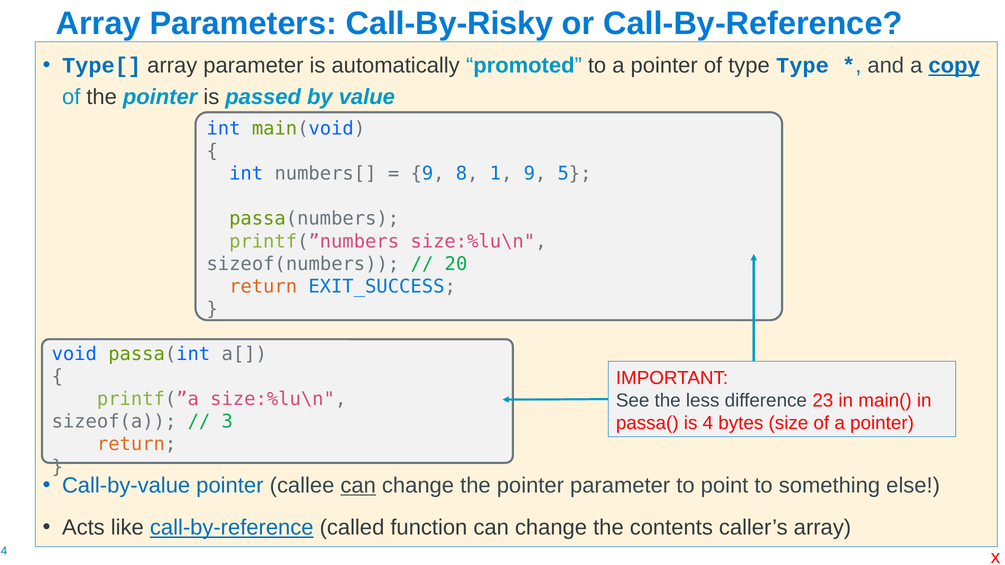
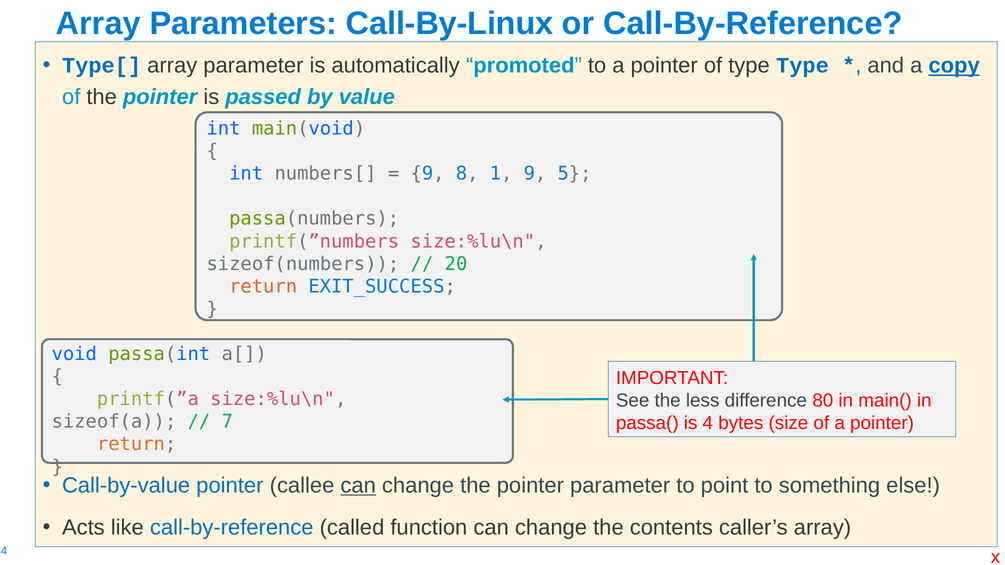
Call-By-Risky: Call-By-Risky -> Call-By-Linux
23: 23 -> 80
3: 3 -> 7
call-by-reference at (232, 528) underline: present -> none
